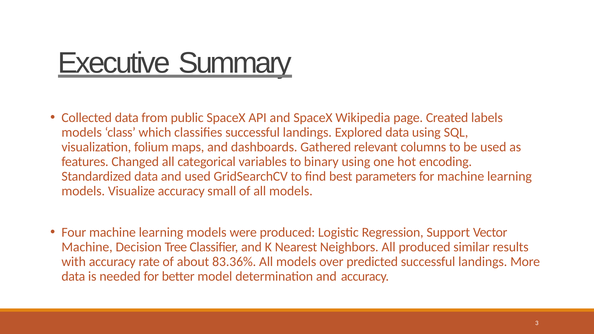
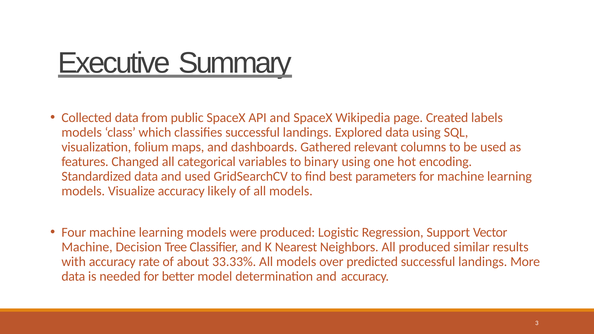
small: small -> likely
83.36%: 83.36% -> 33.33%
